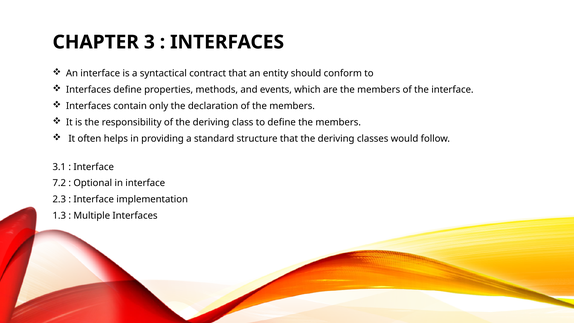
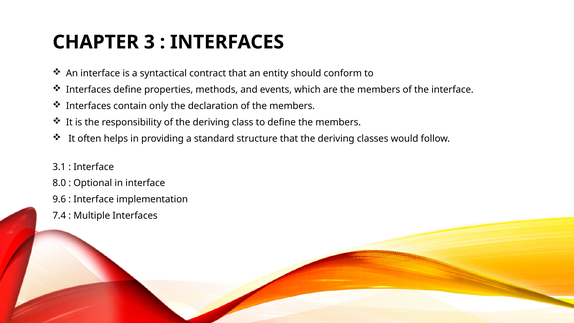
7.2: 7.2 -> 8.0
2.3: 2.3 -> 9.6
1.3: 1.3 -> 7.4
